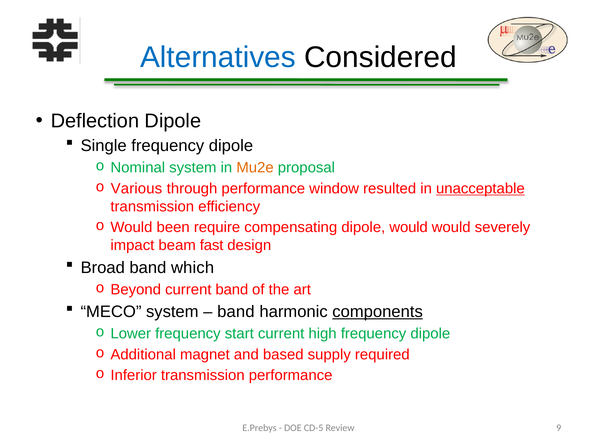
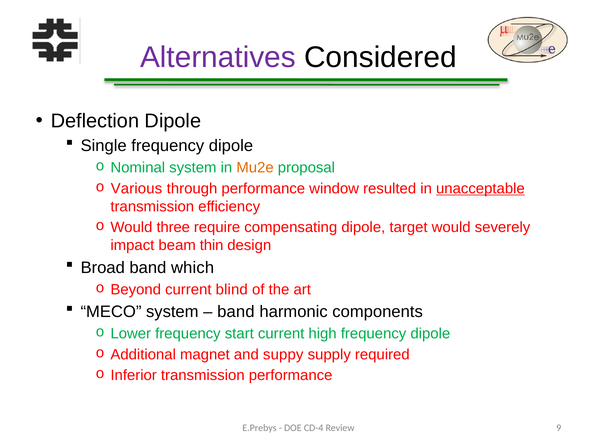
Alternatives colour: blue -> purple
been: been -> three
dipole would: would -> target
fast: fast -> thin
current band: band -> blind
components underline: present -> none
based: based -> suppy
CD-5: CD-5 -> CD-4
